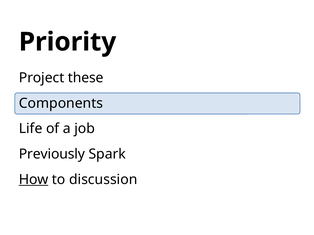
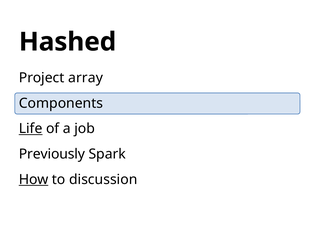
Priority: Priority -> Hashed
these: these -> array
Life underline: none -> present
